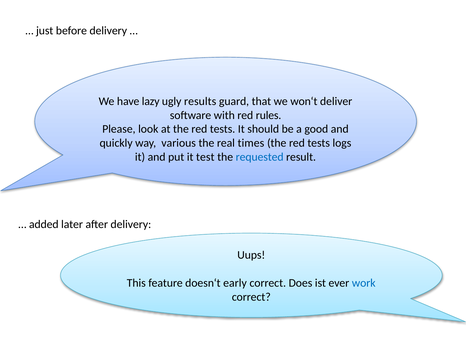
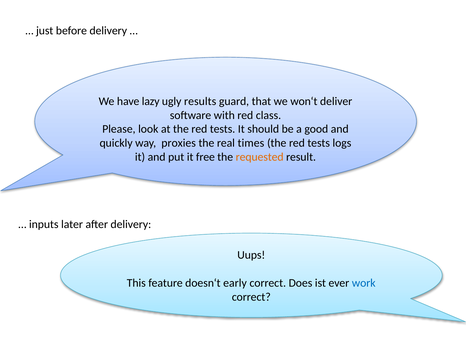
rules: rules -> class
various: various -> proxies
test: test -> free
requested colour: blue -> orange
added: added -> inputs
